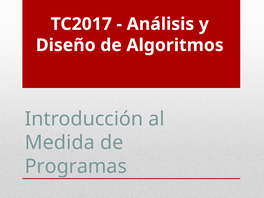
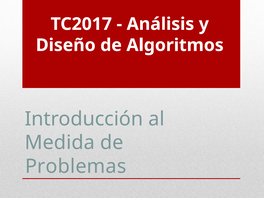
Programas: Programas -> Problemas
